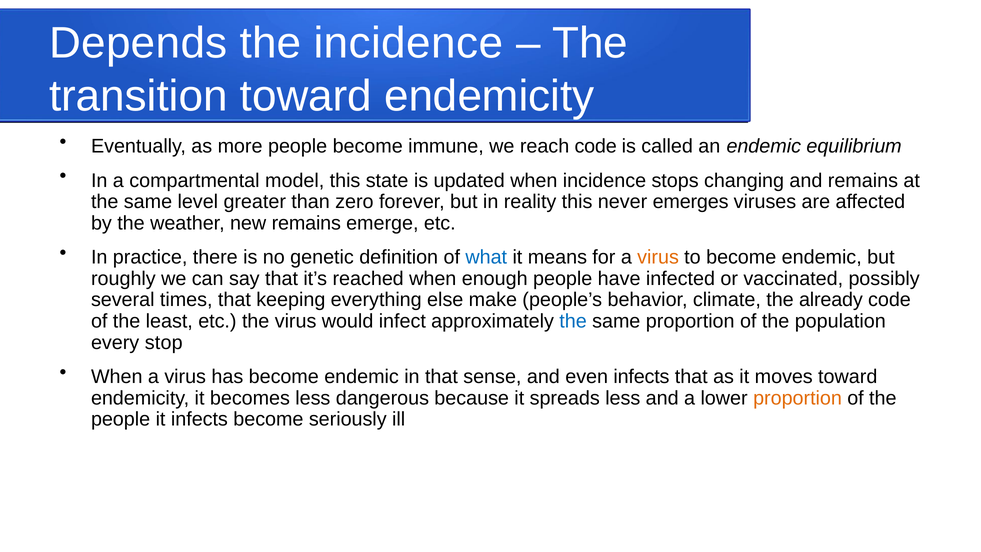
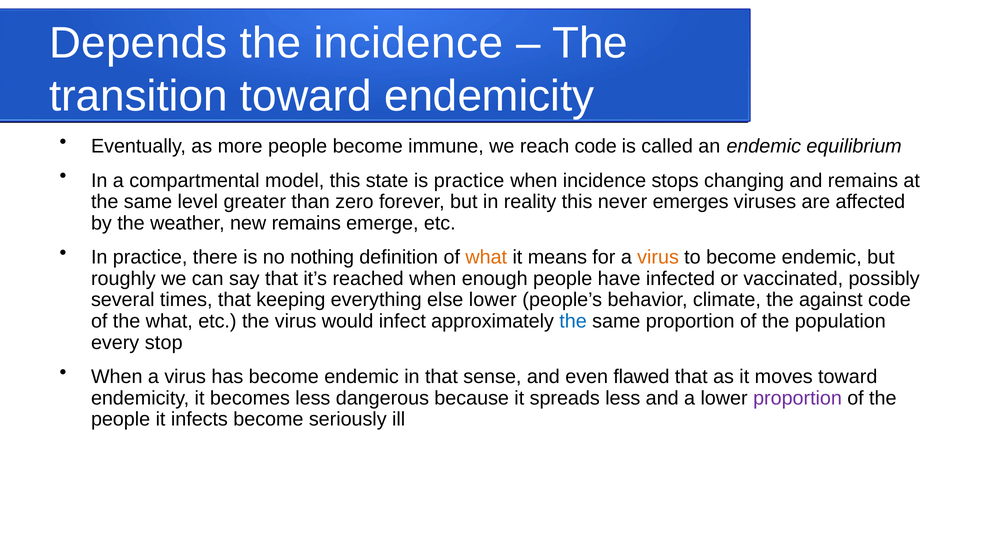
is updated: updated -> practice
genetic: genetic -> nothing
what at (486, 257) colour: blue -> orange
else make: make -> lower
already: already -> against
the least: least -> what
even infects: infects -> flawed
proportion at (798, 398) colour: orange -> purple
